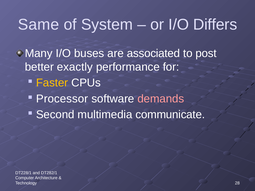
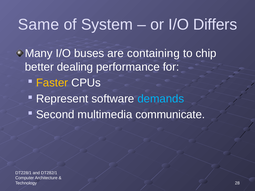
associated: associated -> containing
post: post -> chip
exactly: exactly -> dealing
Processor: Processor -> Represent
demands colour: pink -> light blue
